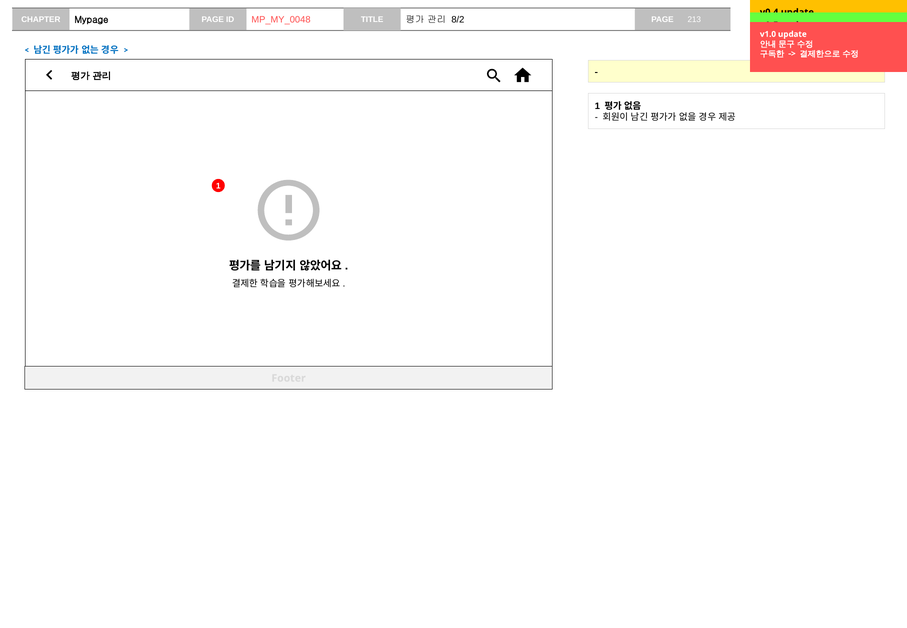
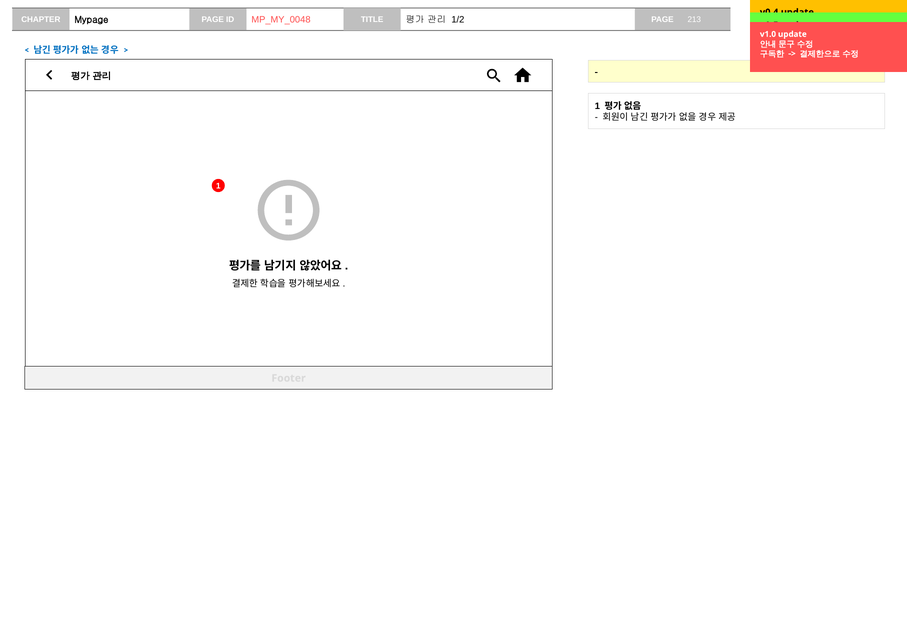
8/2: 8/2 -> 1/2
